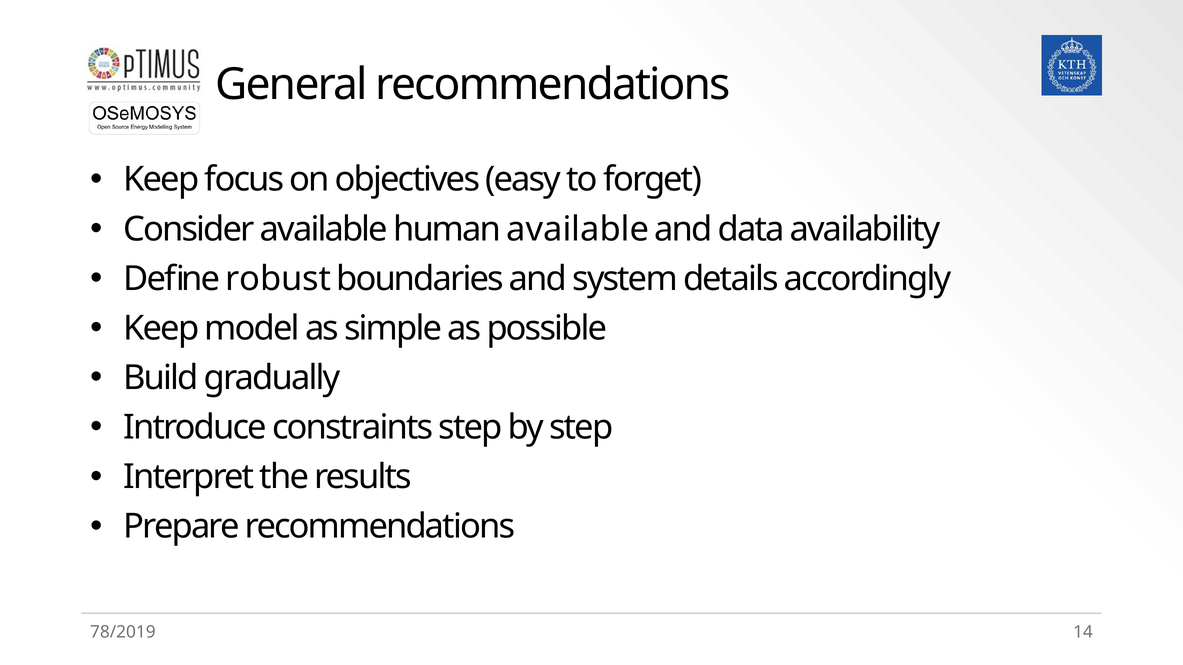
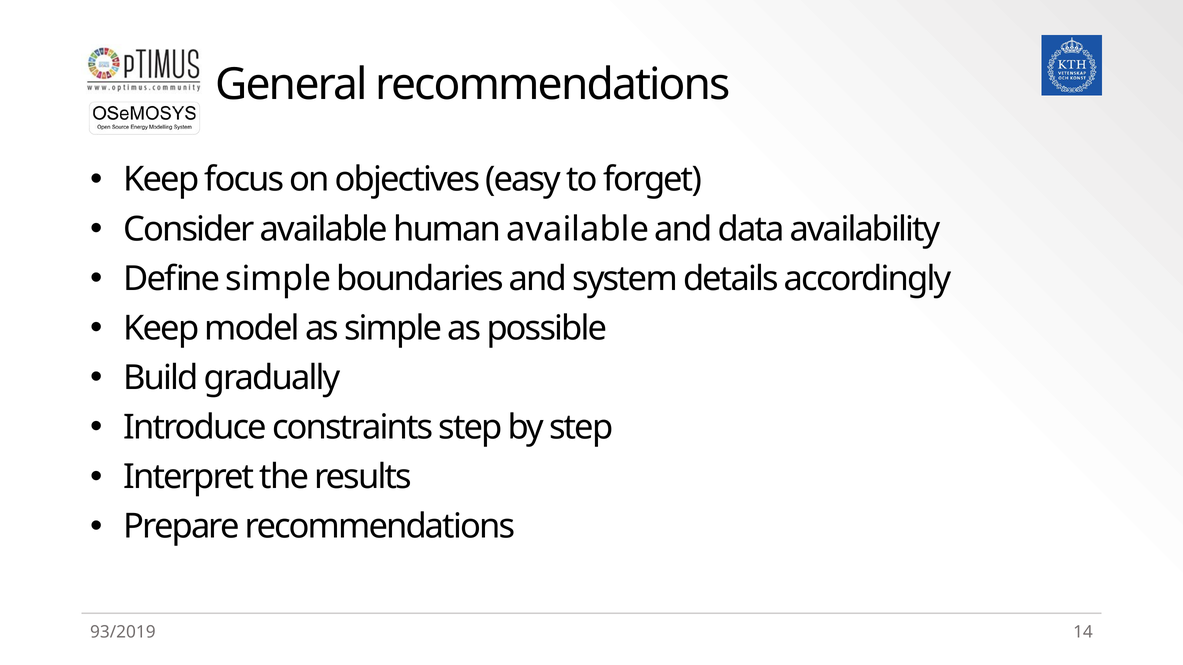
Define robust: robust -> simple
78/2019: 78/2019 -> 93/2019
